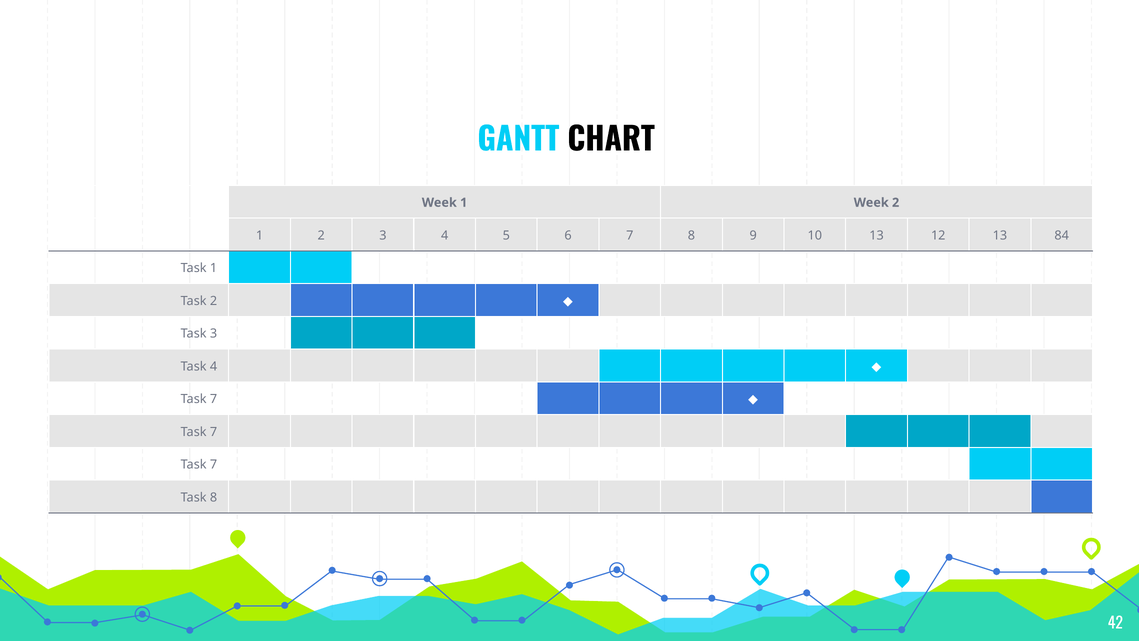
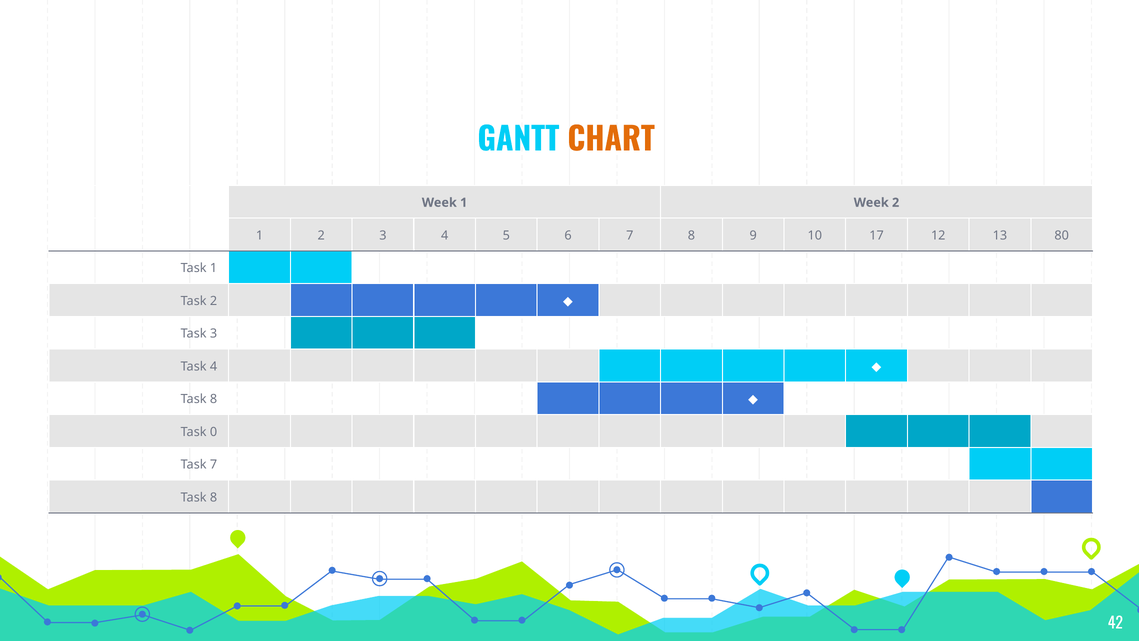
CHART colour: black -> orange
10 13: 13 -> 17
84: 84 -> 80
7 at (214, 399): 7 -> 8
7 at (214, 432): 7 -> 0
